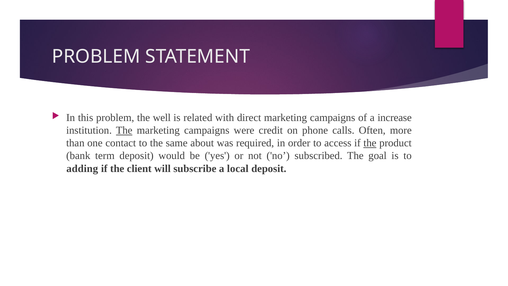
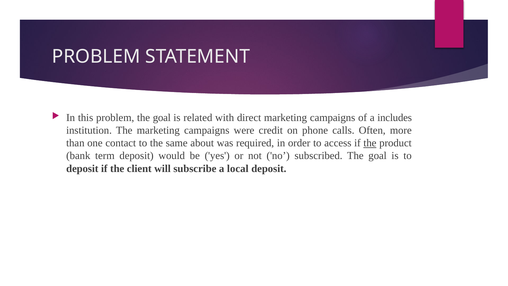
problem the well: well -> goal
increase: increase -> includes
The at (124, 130) underline: present -> none
adding at (82, 168): adding -> deposit
